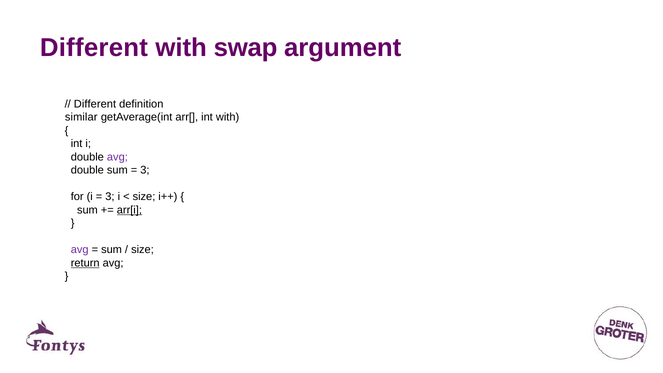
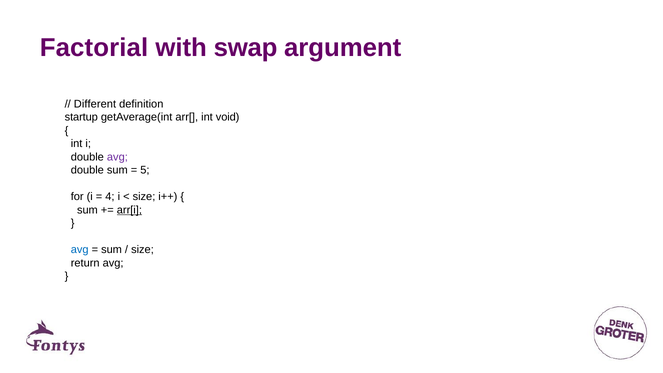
Different at (94, 48): Different -> Factorial
similar: similar -> startup
int with: with -> void
3 at (145, 170): 3 -> 5
3 at (110, 197): 3 -> 4
avg at (80, 250) colour: purple -> blue
return underline: present -> none
